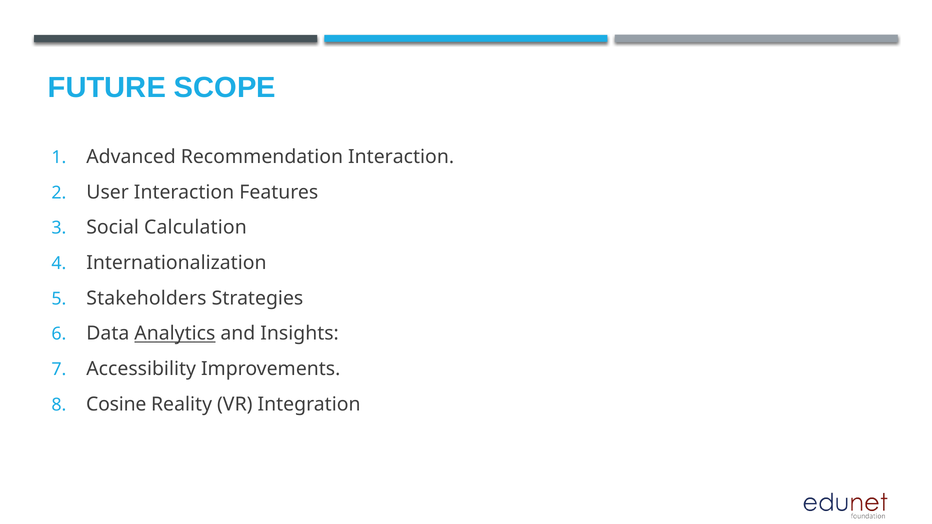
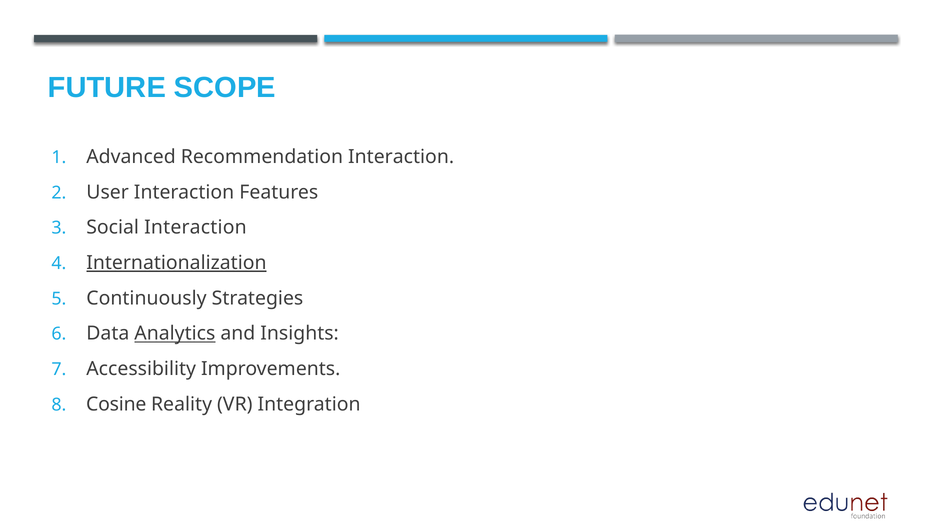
Social Calculation: Calculation -> Interaction
Internationalization underline: none -> present
Stakeholders: Stakeholders -> Continuously
